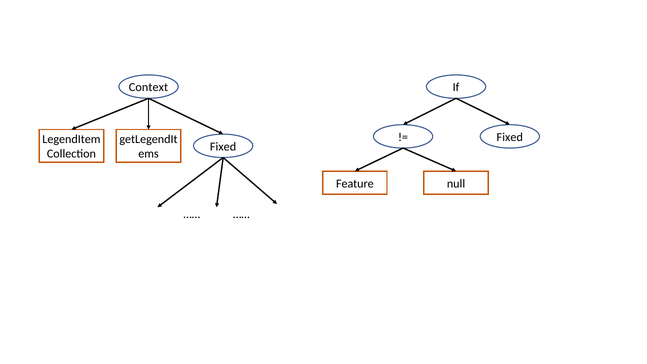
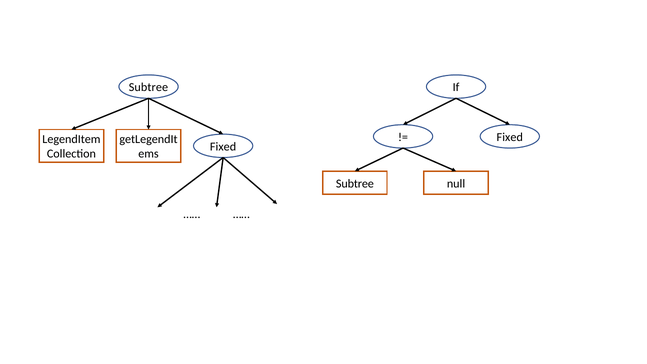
Context at (148, 87): Context -> Subtree
Feature at (355, 184): Feature -> Subtree
